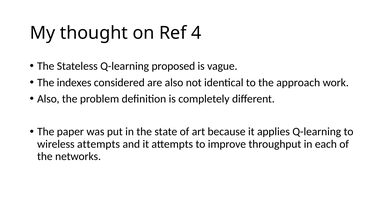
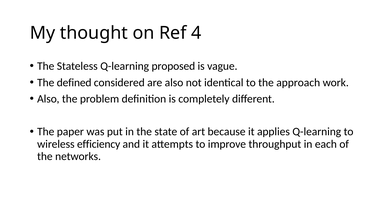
indexes: indexes -> defined
wireless attempts: attempts -> efficiency
